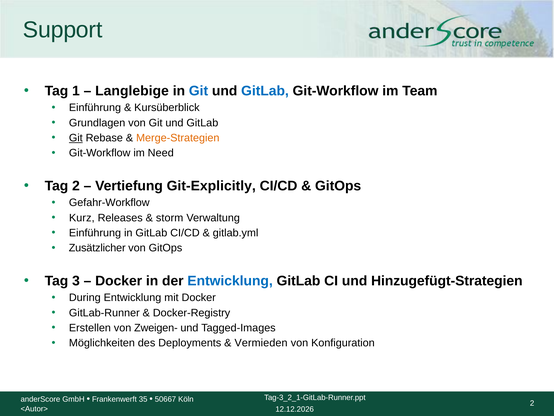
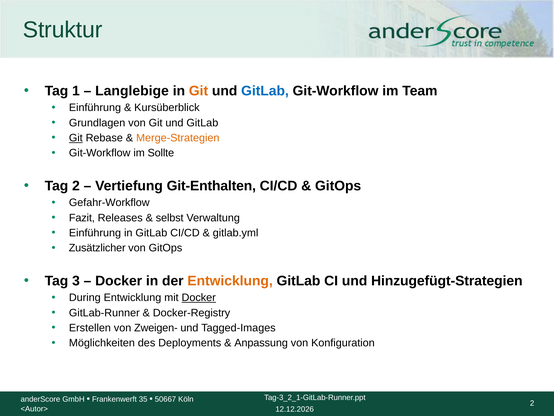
Support: Support -> Struktur
Git at (199, 91) colour: blue -> orange
Need: Need -> Sollte
Git-Explicitly: Git-Explicitly -> Git-Enthalten
Kurz: Kurz -> Fazit
storm: storm -> selbst
Entwicklung at (230, 281) colour: blue -> orange
Docker at (199, 297) underline: none -> present
Vermieden: Vermieden -> Anpassung
